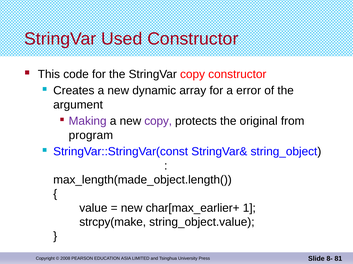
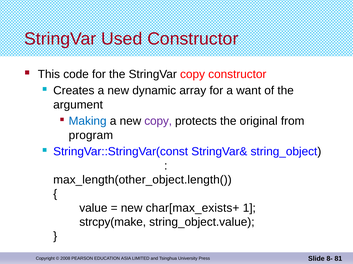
error: error -> want
Making colour: purple -> blue
max_length(made_object.length(: max_length(made_object.length( -> max_length(other_object.length(
char[max_earlier+: char[max_earlier+ -> char[max_exists+
